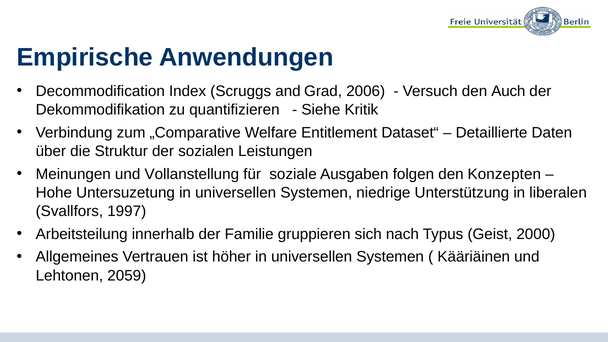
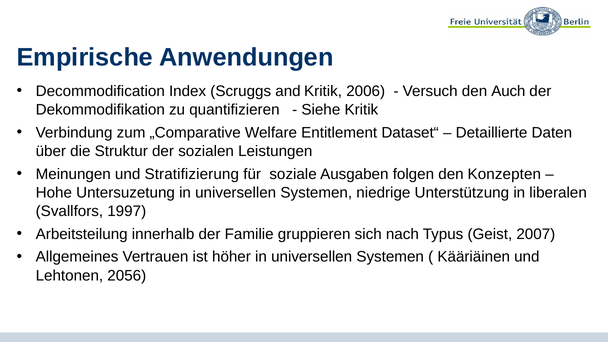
and Grad: Grad -> Kritik
Vollanstellung: Vollanstellung -> Stratifizierung
2000: 2000 -> 2007
2059: 2059 -> 2056
